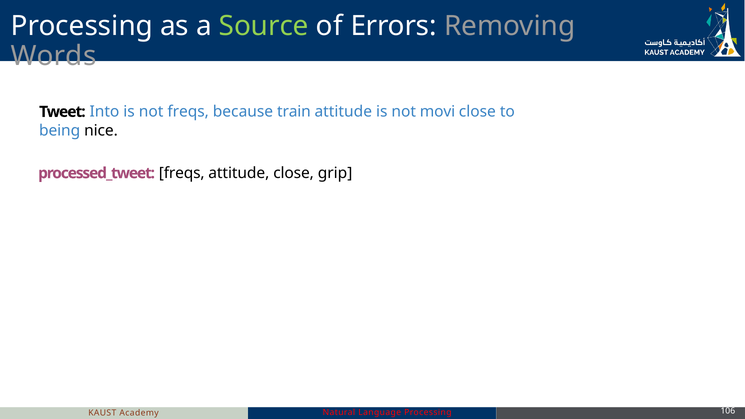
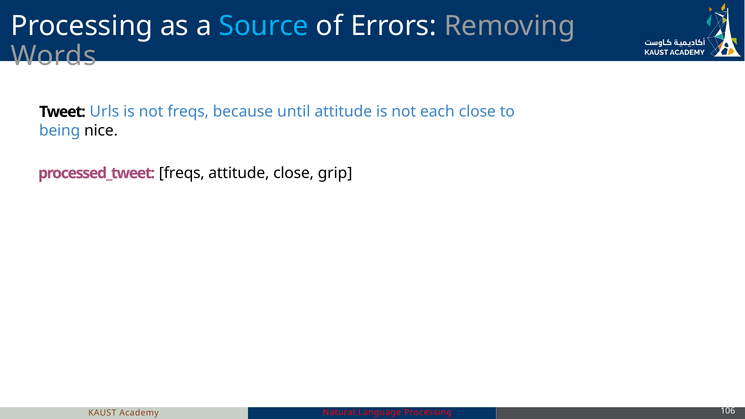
Source colour: light green -> light blue
Into: Into -> Urls
train: train -> until
movi: movi -> each
